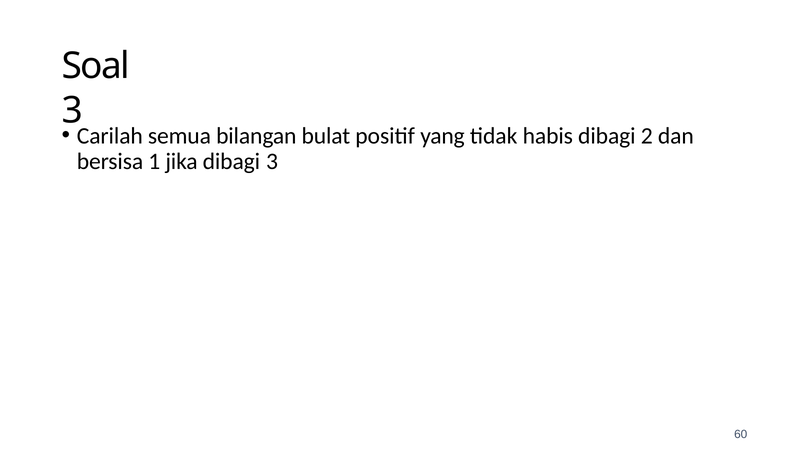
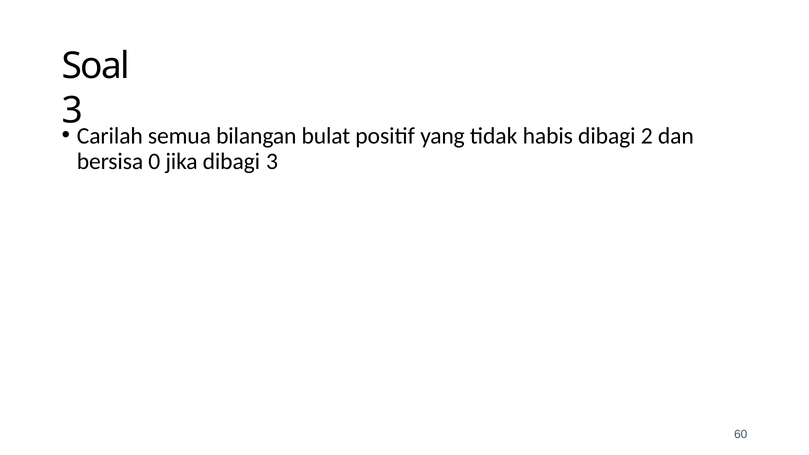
1: 1 -> 0
